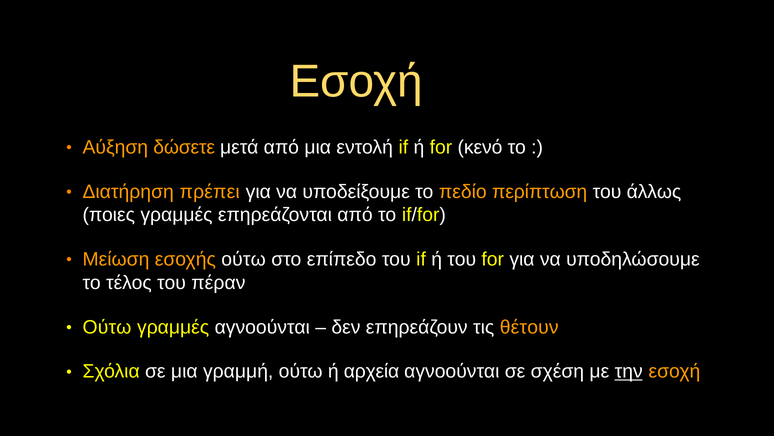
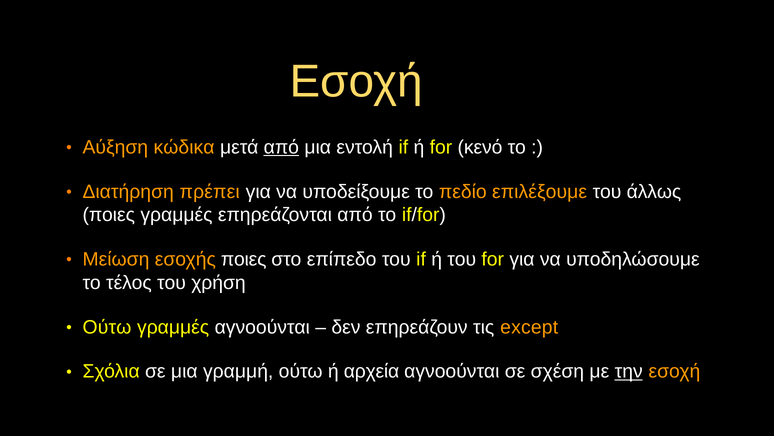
δώσετε: δώσετε -> κώδικα
από at (281, 147) underline: none -> present
περίπτωση: περίπτωση -> επιλέξουμε
εσοχής ούτω: ούτω -> ποιες
πέραν: πέραν -> χρήση
θέτουν: θέτουν -> except
